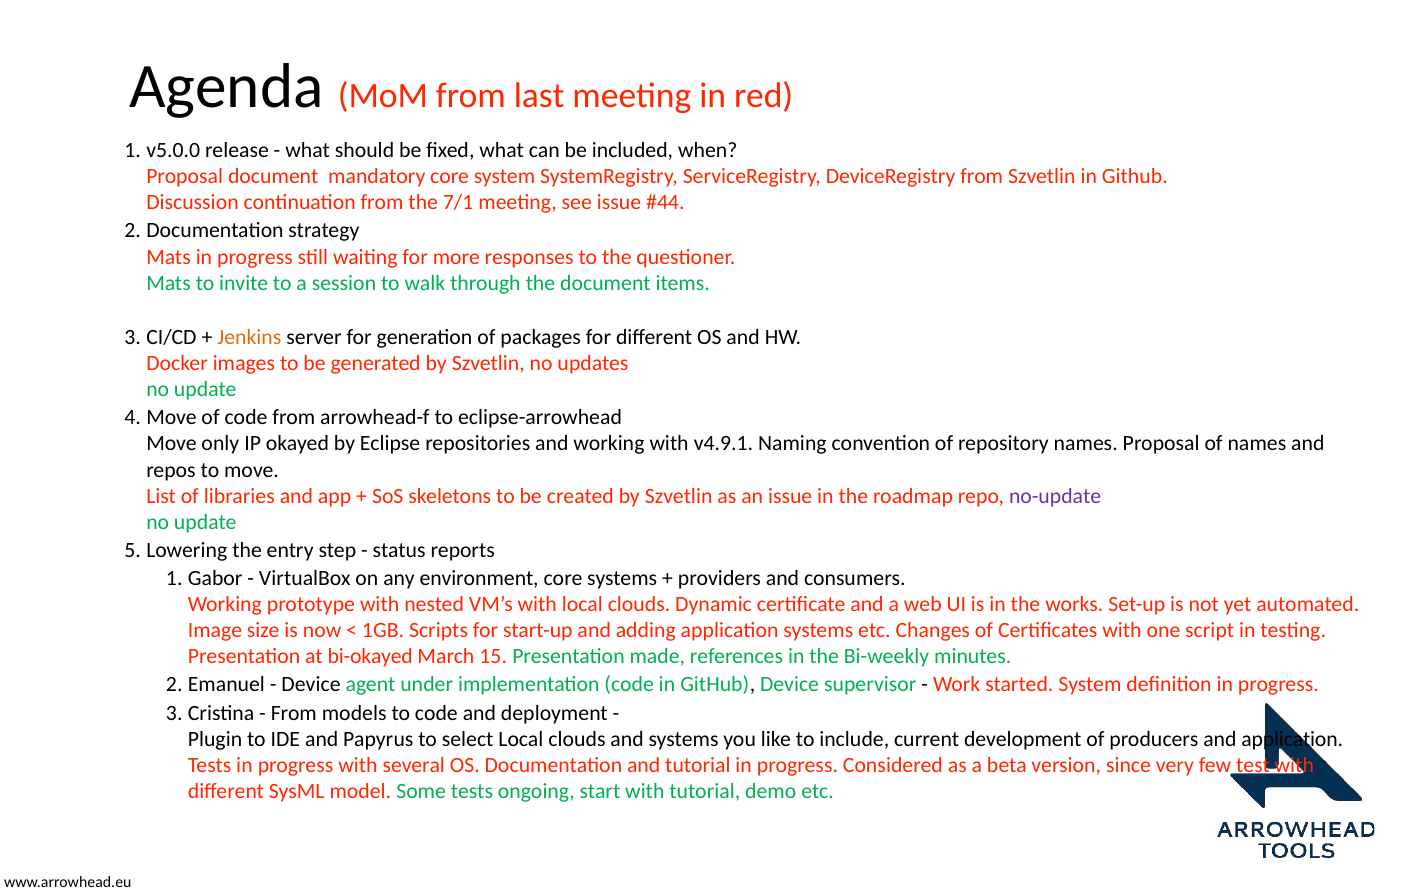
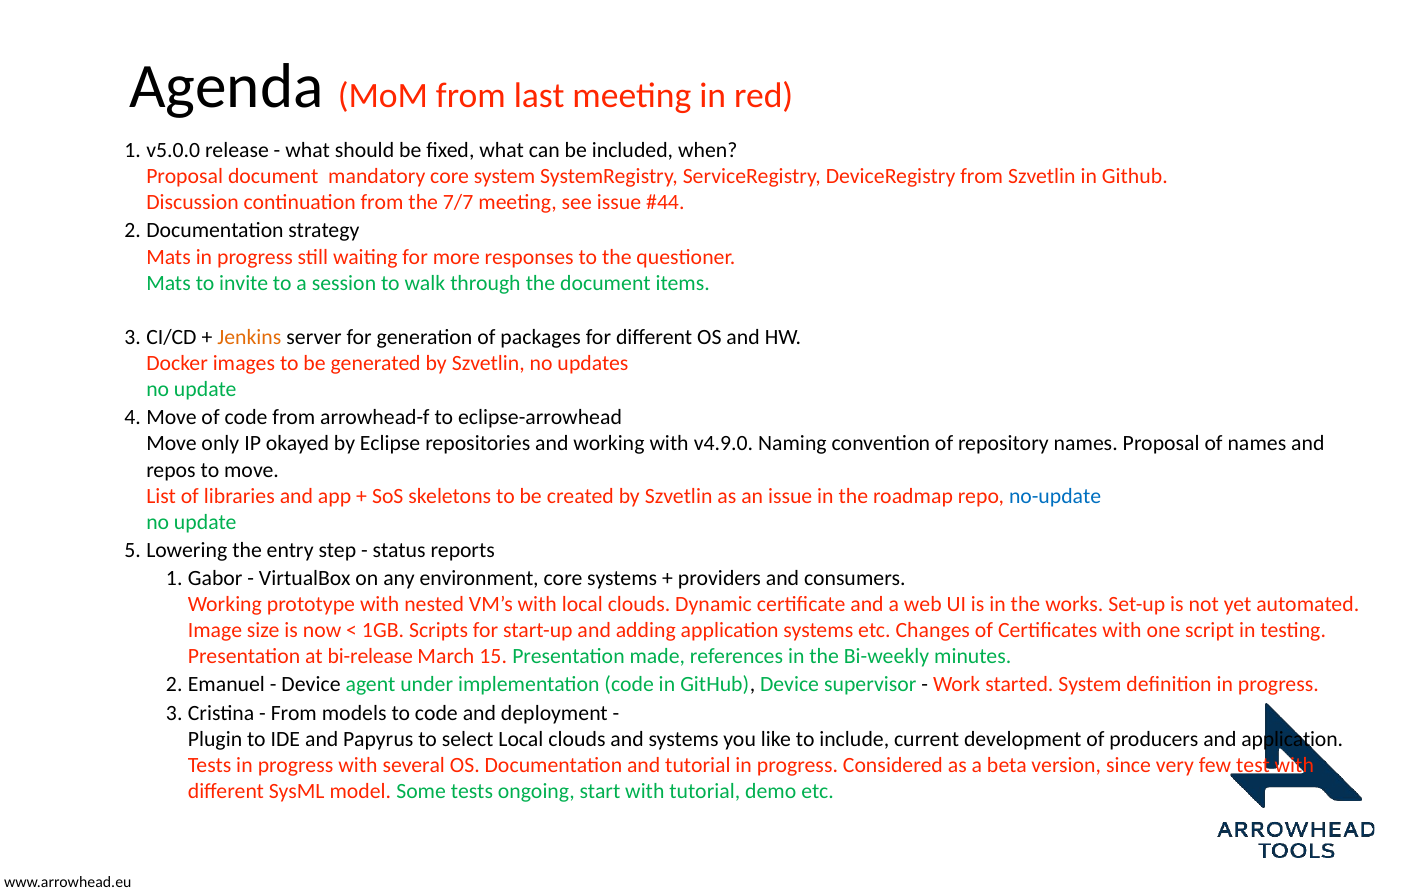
7/1: 7/1 -> 7/7
v4.9.1: v4.9.1 -> v4.9.0
no-update colour: purple -> blue
bi-okayed: bi-okayed -> bi-release
